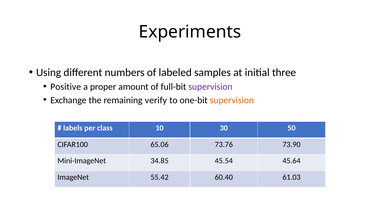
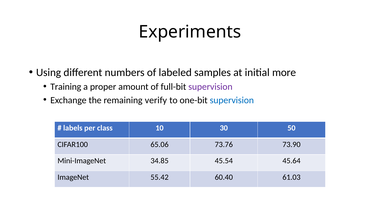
three: three -> more
Positive: Positive -> Training
supervision at (232, 100) colour: orange -> blue
